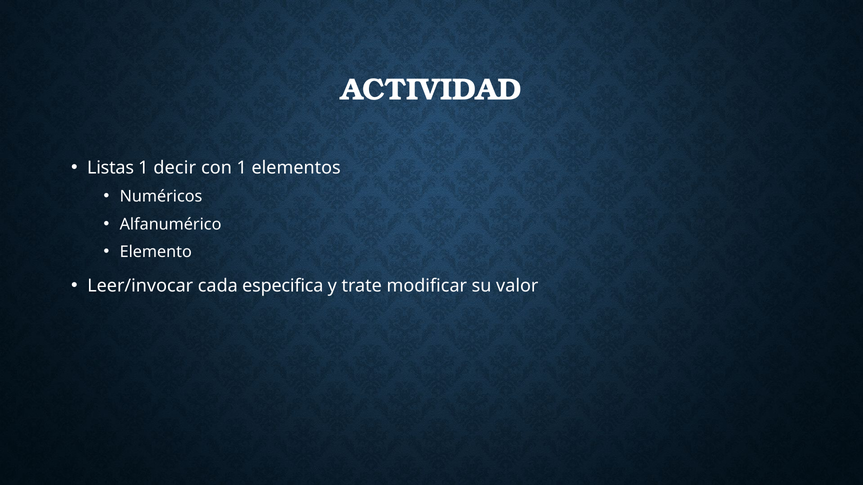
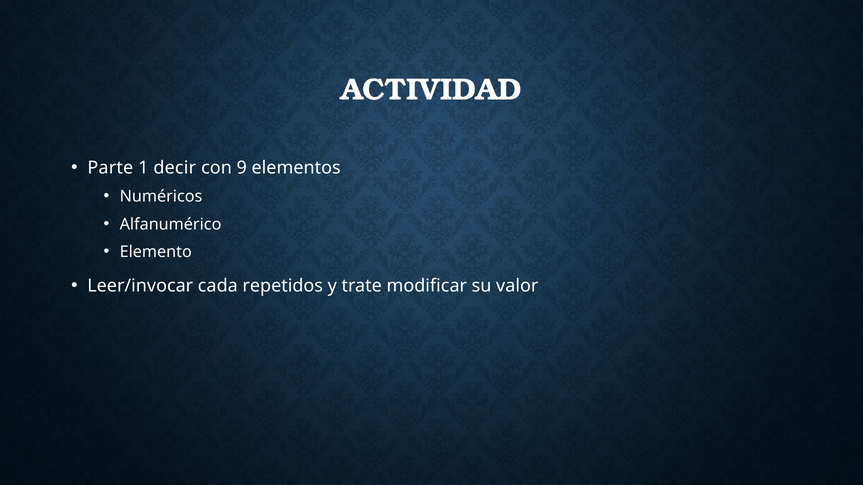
Listas: Listas -> Parte
con 1: 1 -> 9
especifica: especifica -> repetidos
